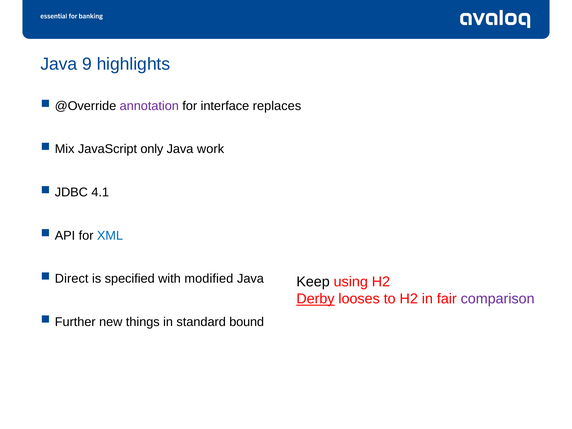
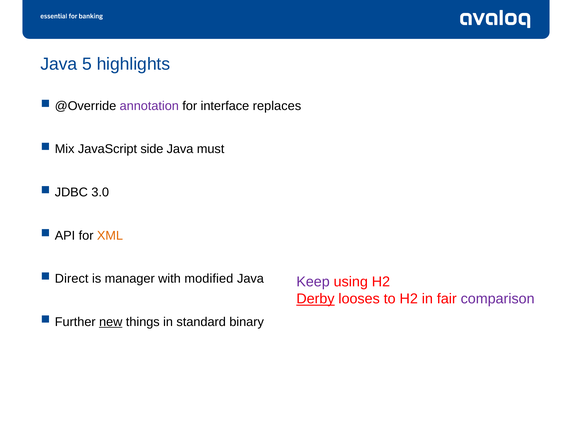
9: 9 -> 5
only: only -> side
work: work -> must
4.1: 4.1 -> 3.0
XML colour: blue -> orange
specified: specified -> manager
Keep colour: black -> purple
new underline: none -> present
bound: bound -> binary
